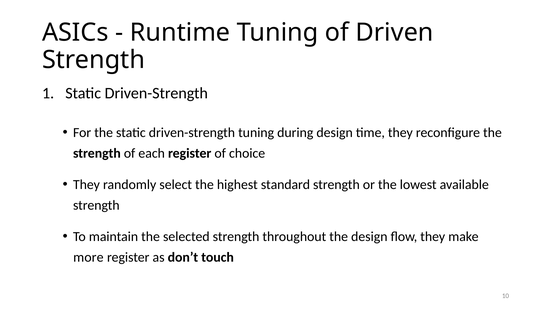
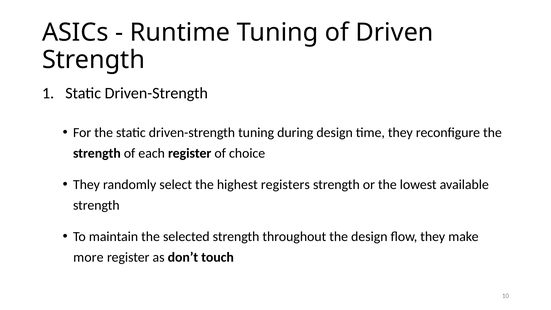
standard: standard -> registers
